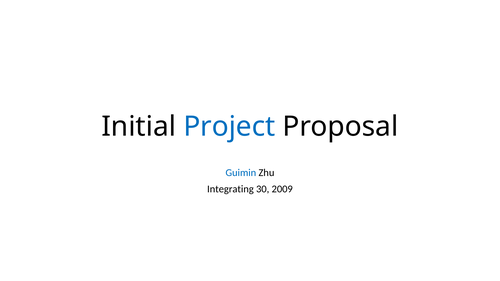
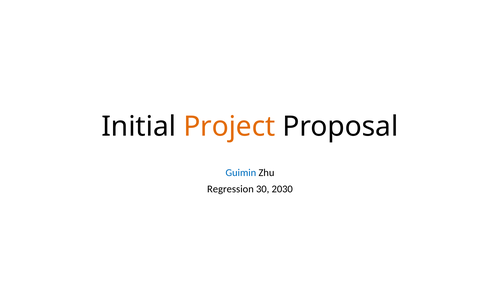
Project colour: blue -> orange
Integrating: Integrating -> Regression
2009: 2009 -> 2030
